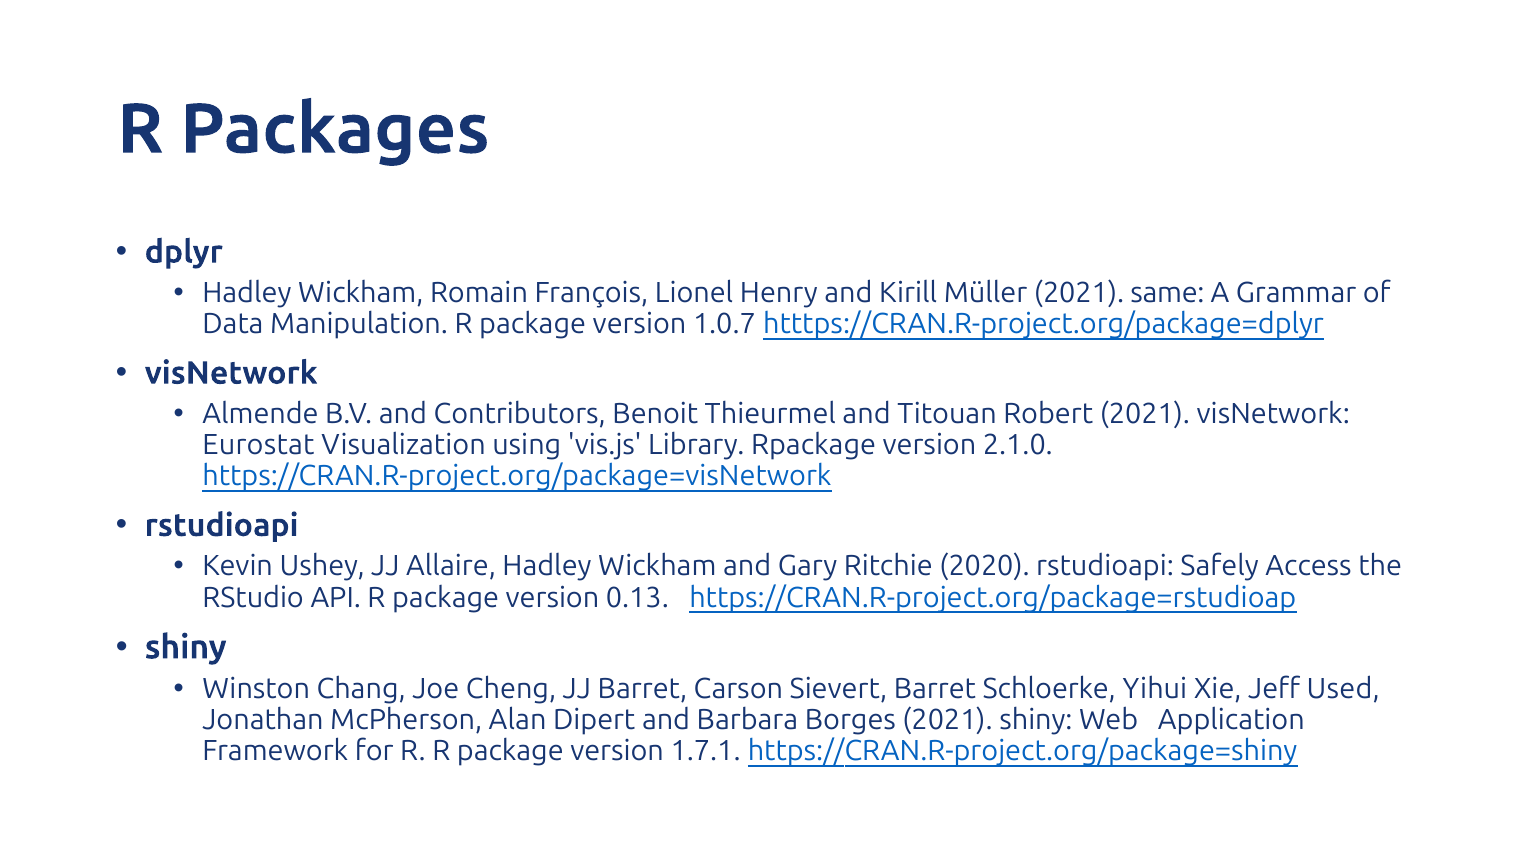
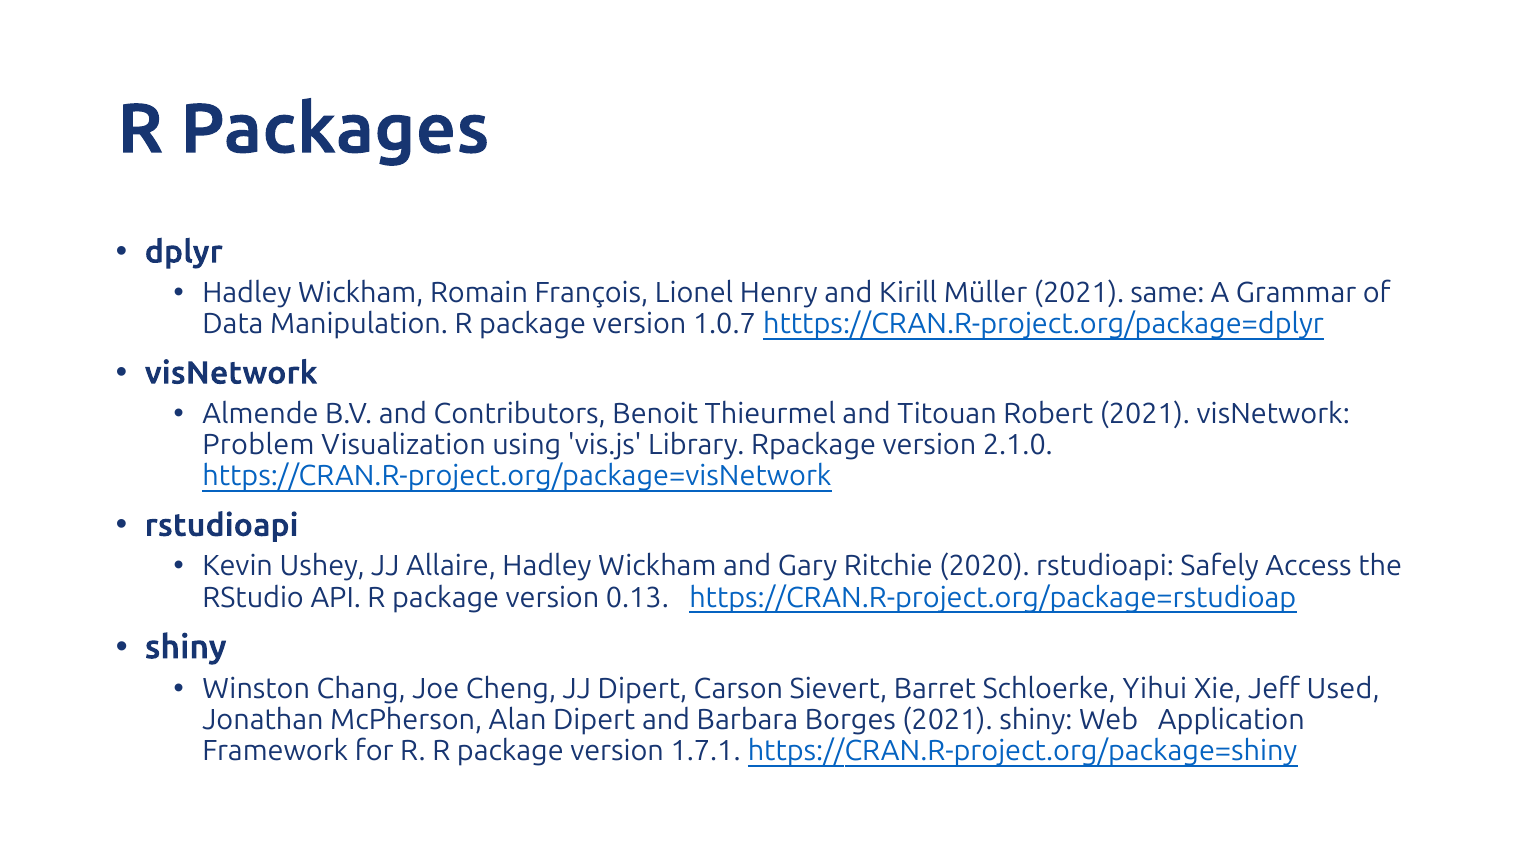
Eurostat: Eurostat -> Problem
JJ Barret: Barret -> Dipert
